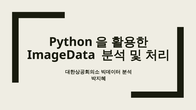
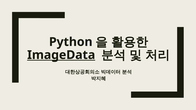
ImageData underline: none -> present
